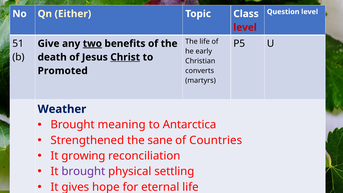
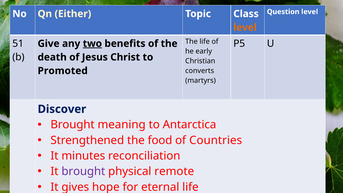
level at (245, 27) colour: red -> orange
Christ underline: present -> none
Weather: Weather -> Discover
sane: sane -> food
growing: growing -> minutes
settling: settling -> remote
